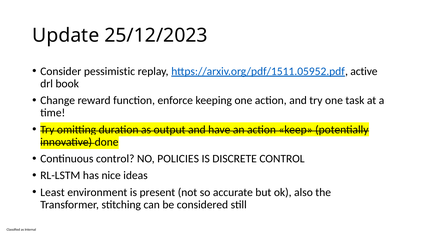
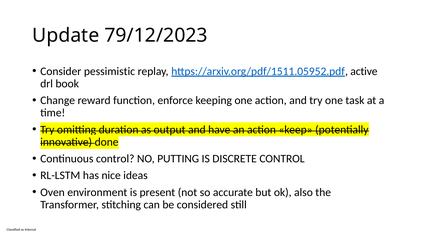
25/12/2023: 25/12/2023 -> 79/12/2023
POLICIES: POLICIES -> PUTTING
Least: Least -> Oven
